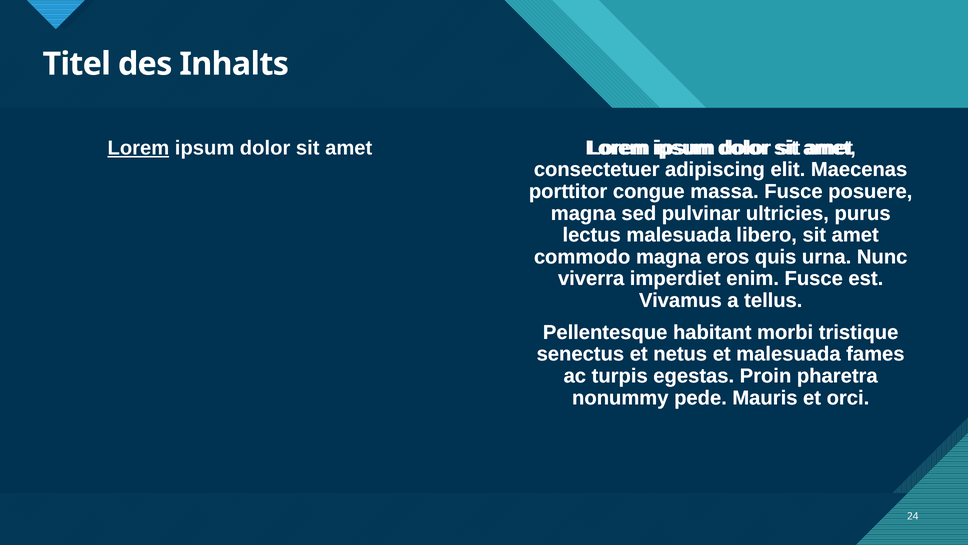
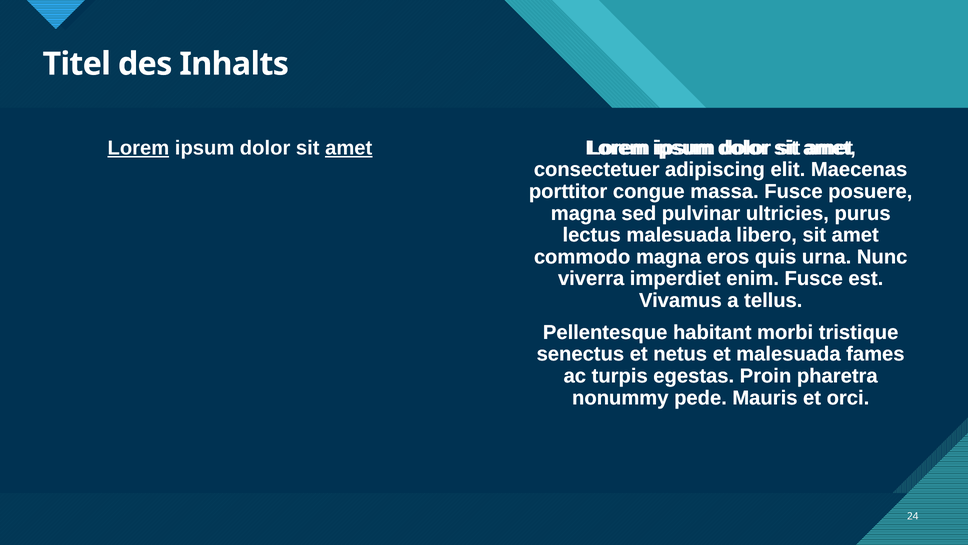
amet at (349, 148) underline: none -> present
